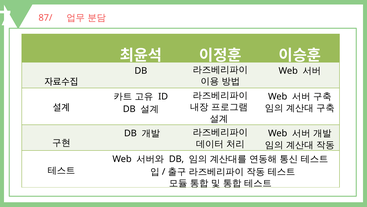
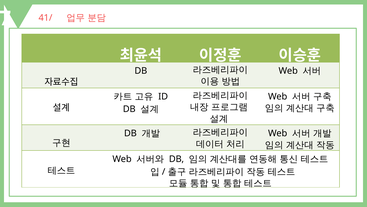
87/: 87/ -> 41/
